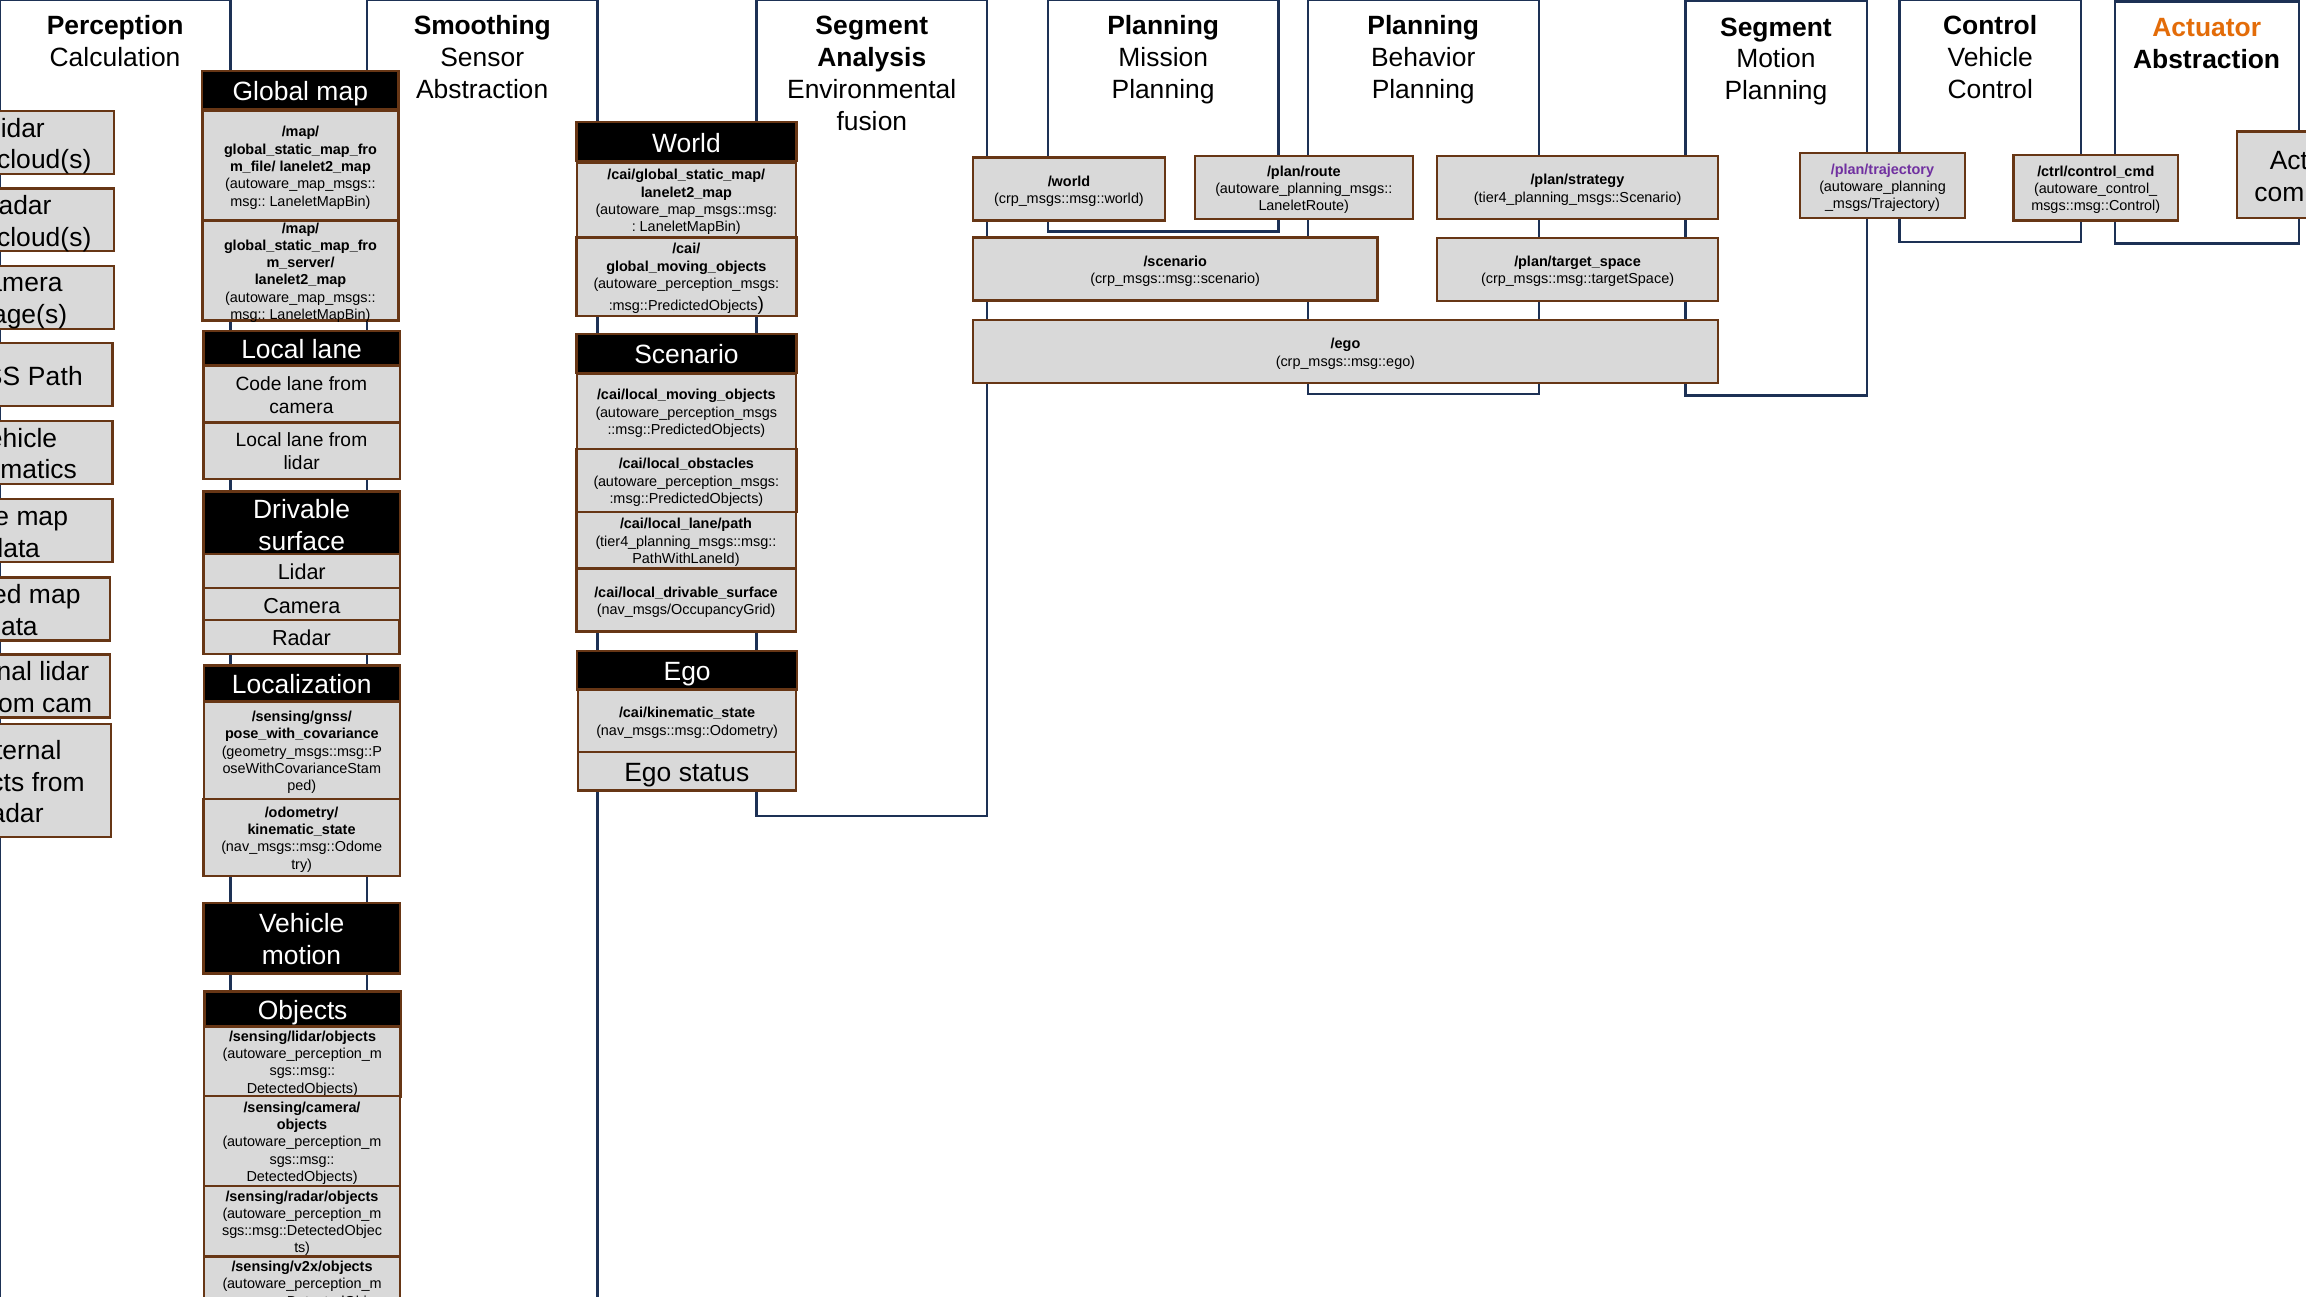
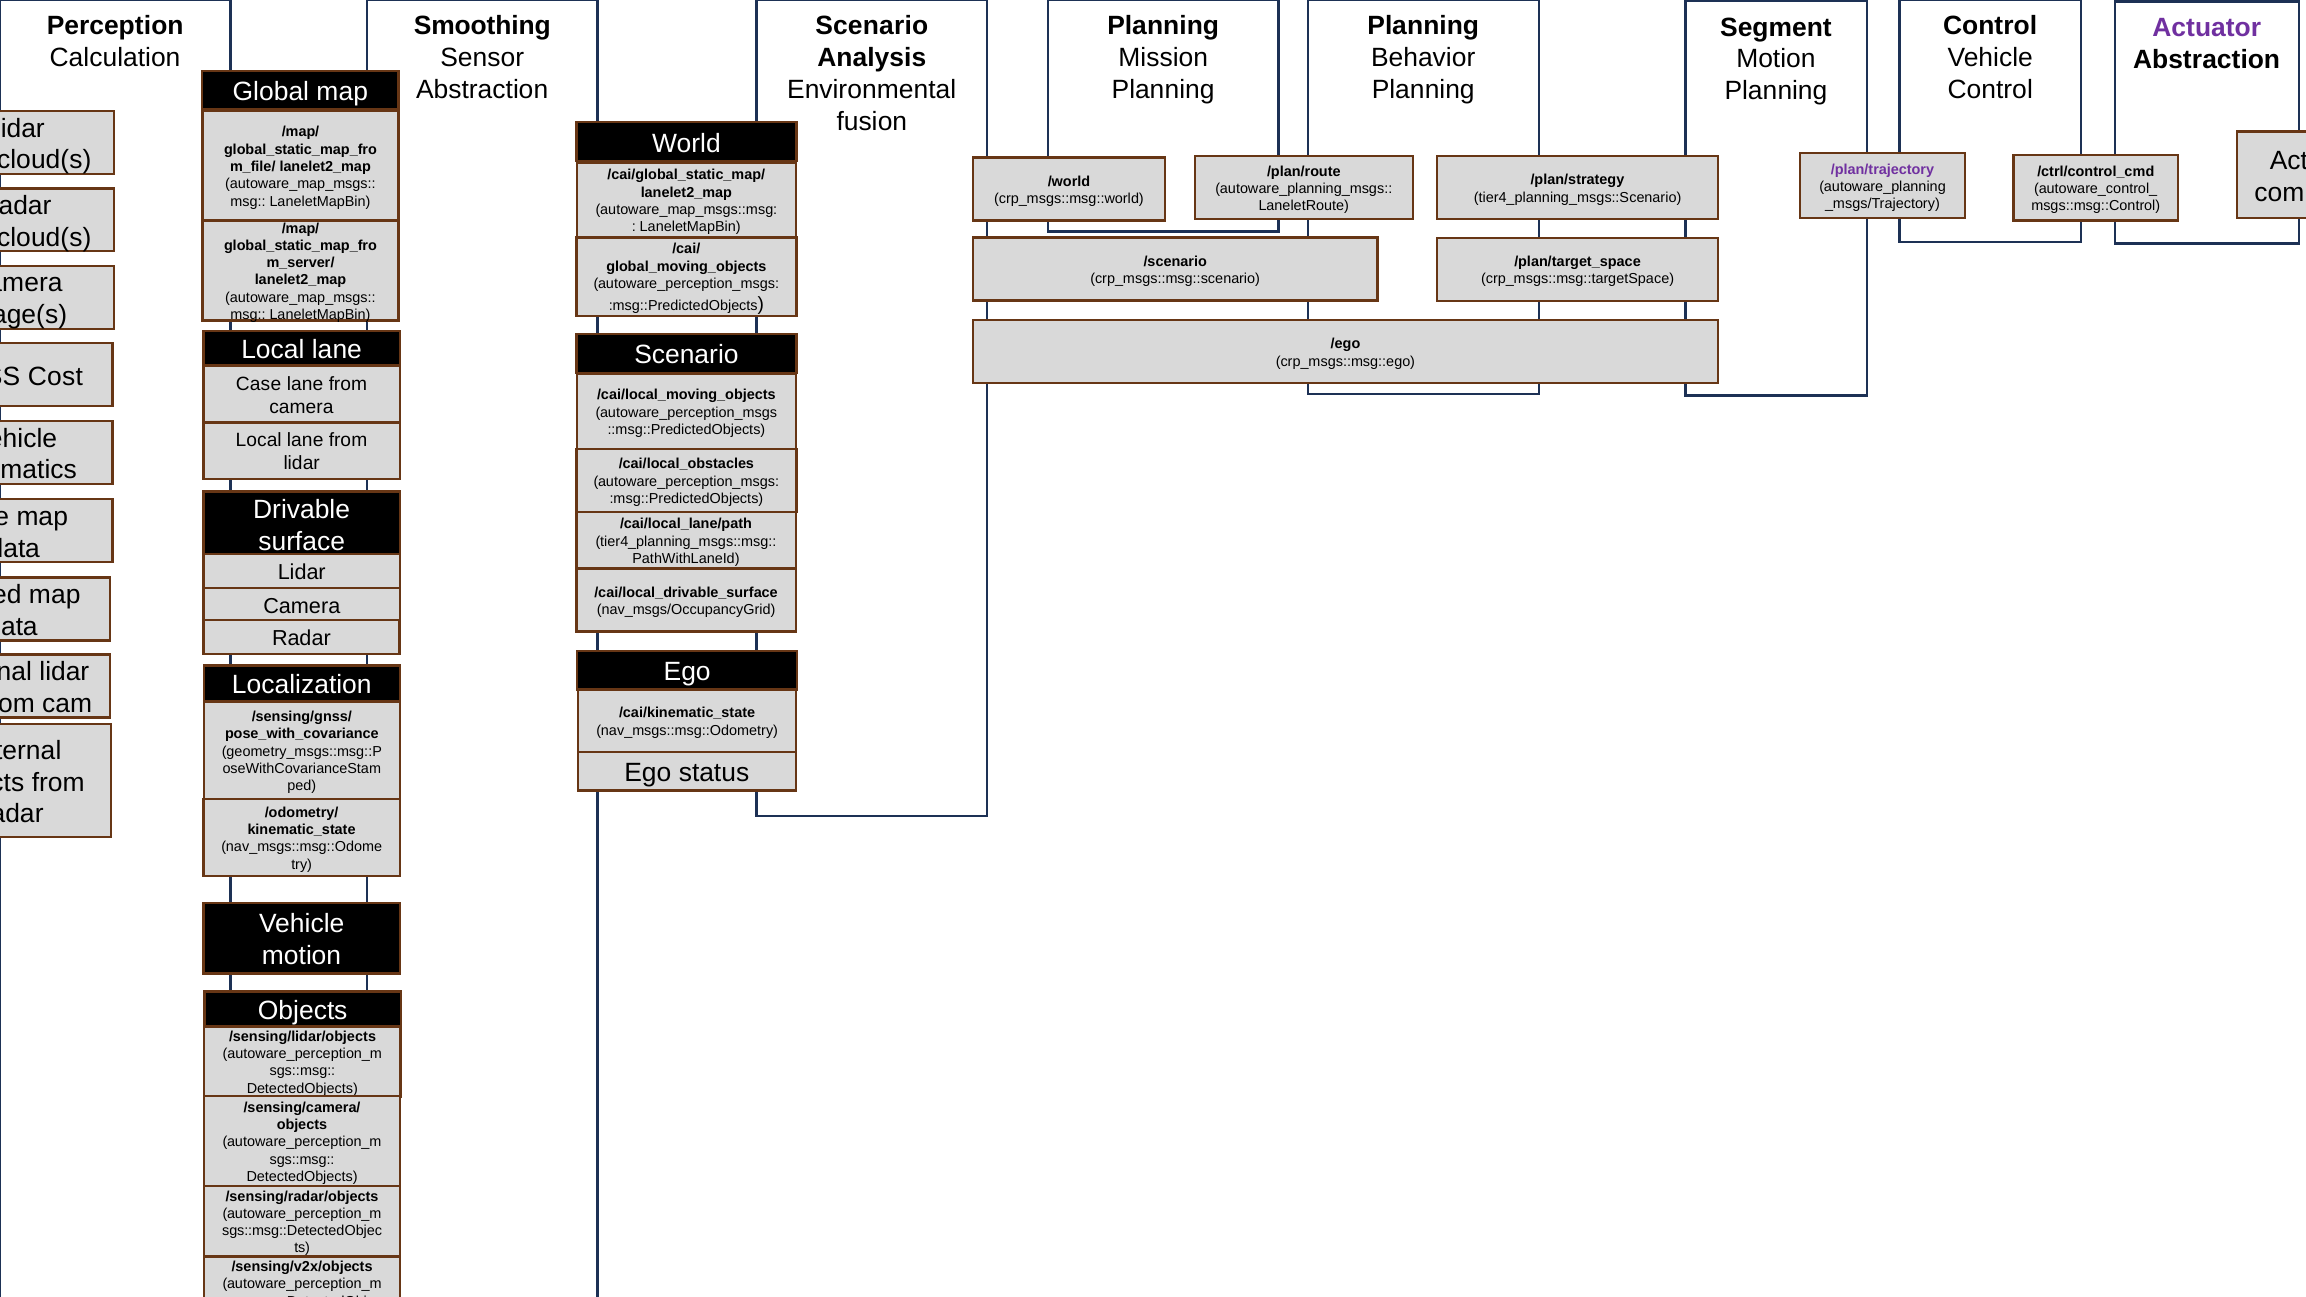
Segment at (872, 26): Segment -> Scenario
Actuator at (2207, 28) colour: orange -> purple
Path: Path -> Cost
Code: Code -> Case
